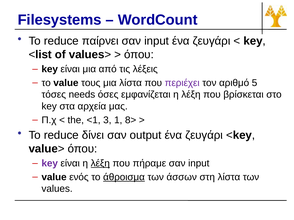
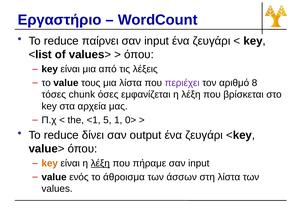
Filesystems: Filesystems -> Εργαστήριο
5: 5 -> 8
needs: needs -> chunk
3: 3 -> 5
8>: 8> -> 0>
key at (50, 164) colour: purple -> orange
άθροισμα underline: present -> none
